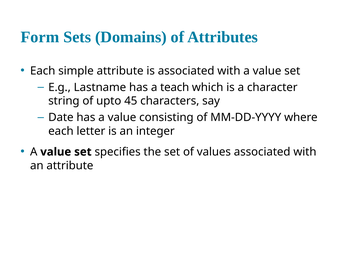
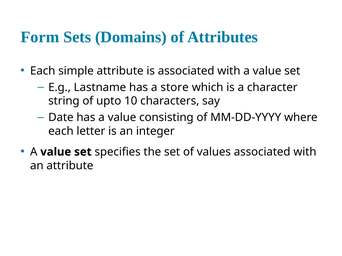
teach: teach -> store
45: 45 -> 10
